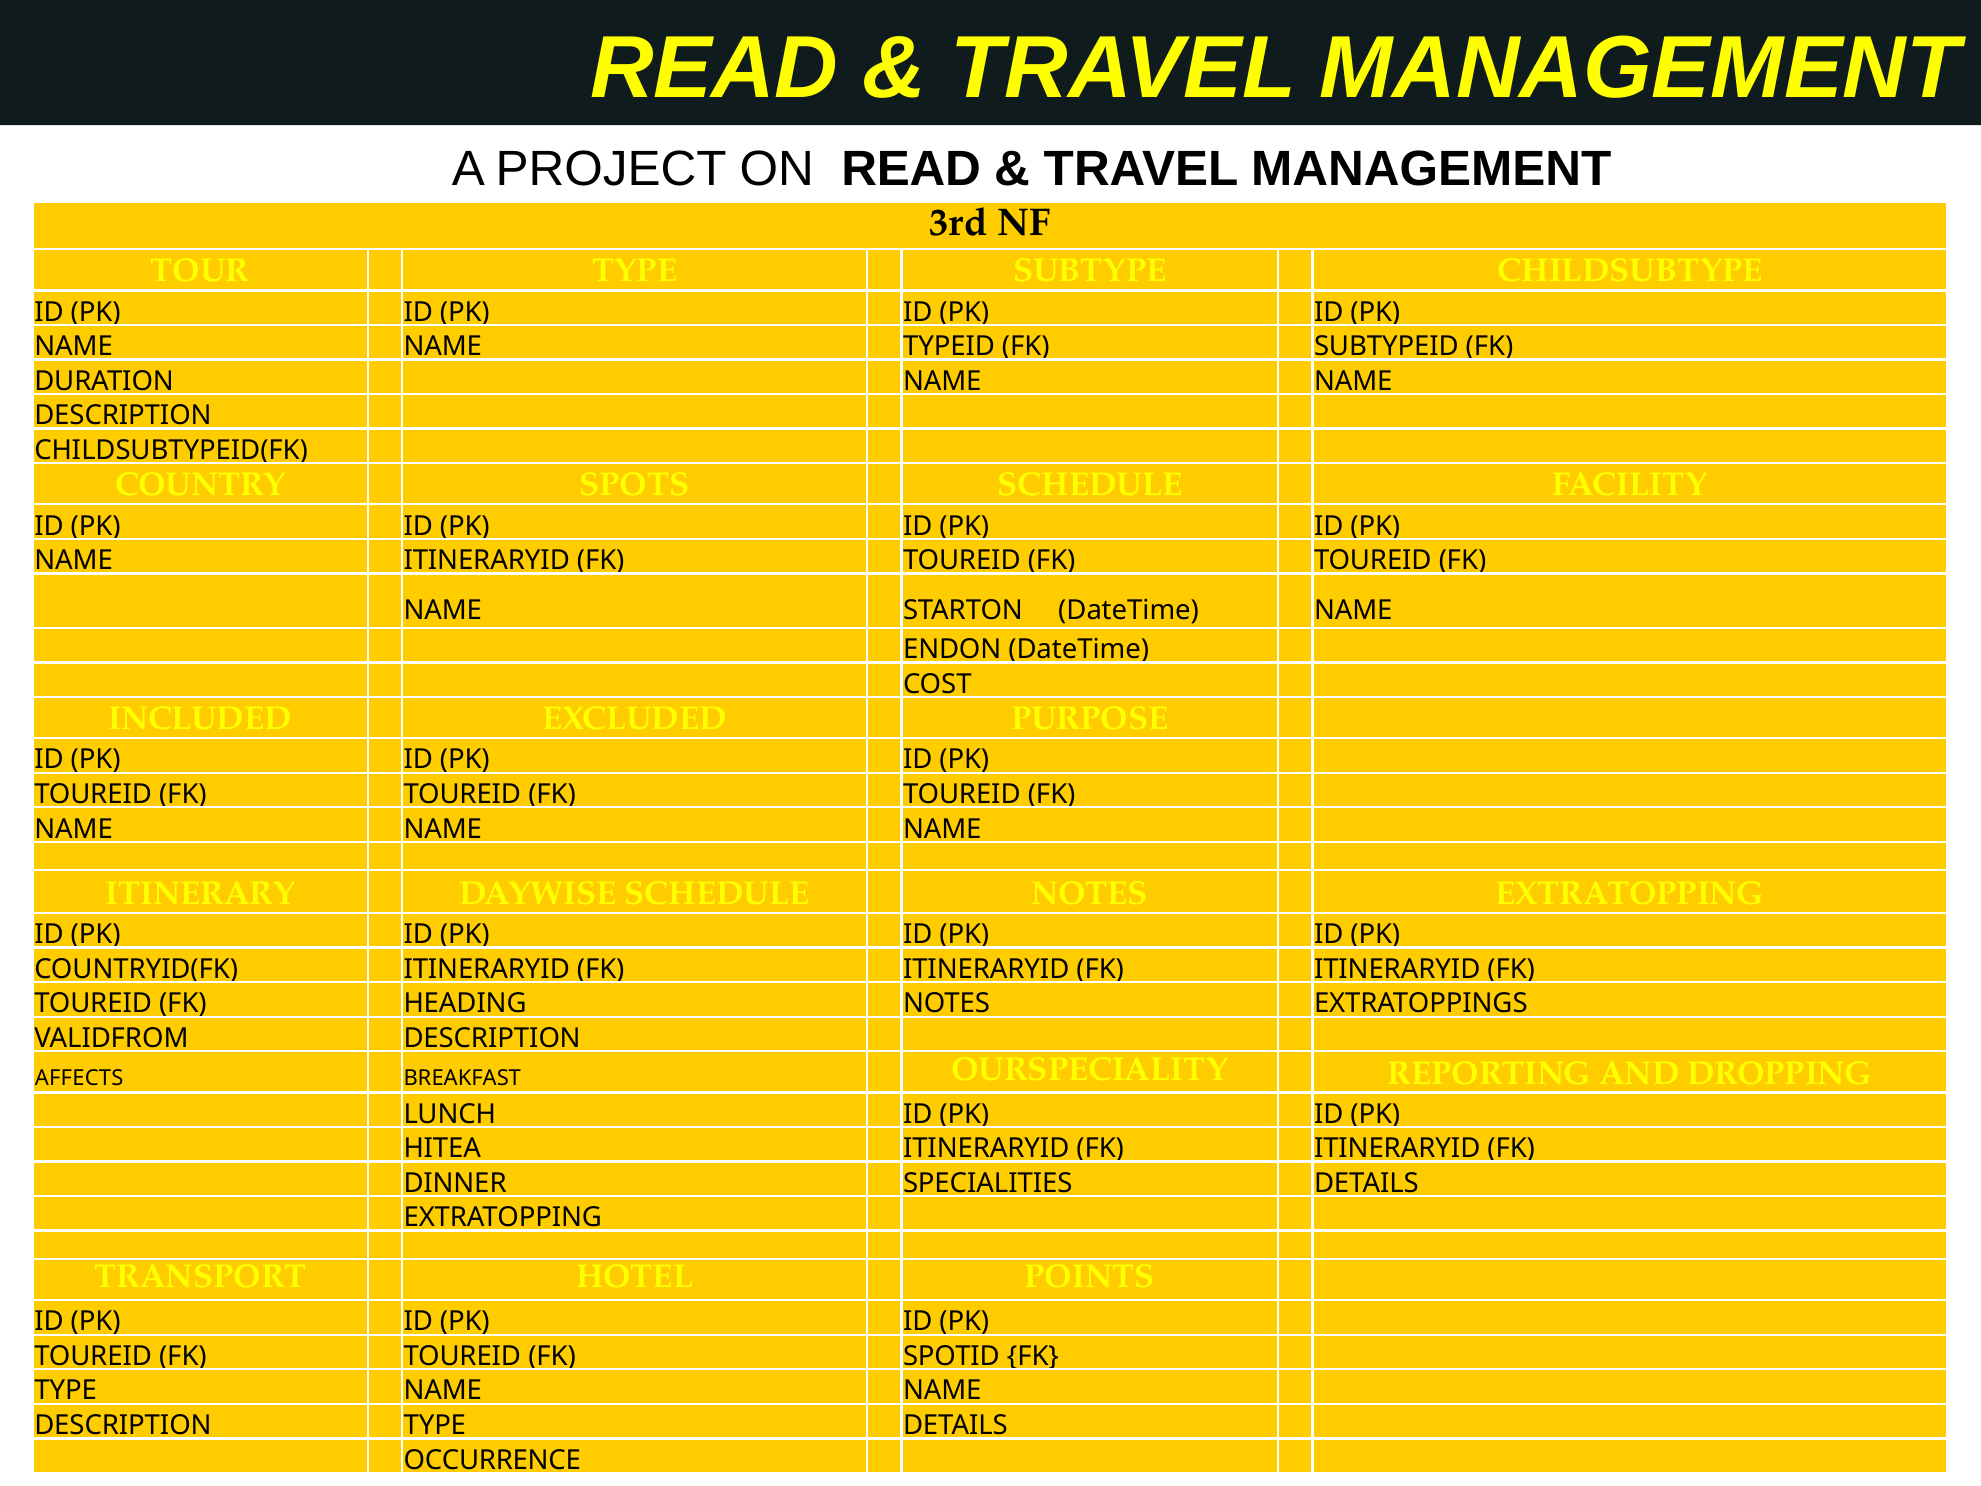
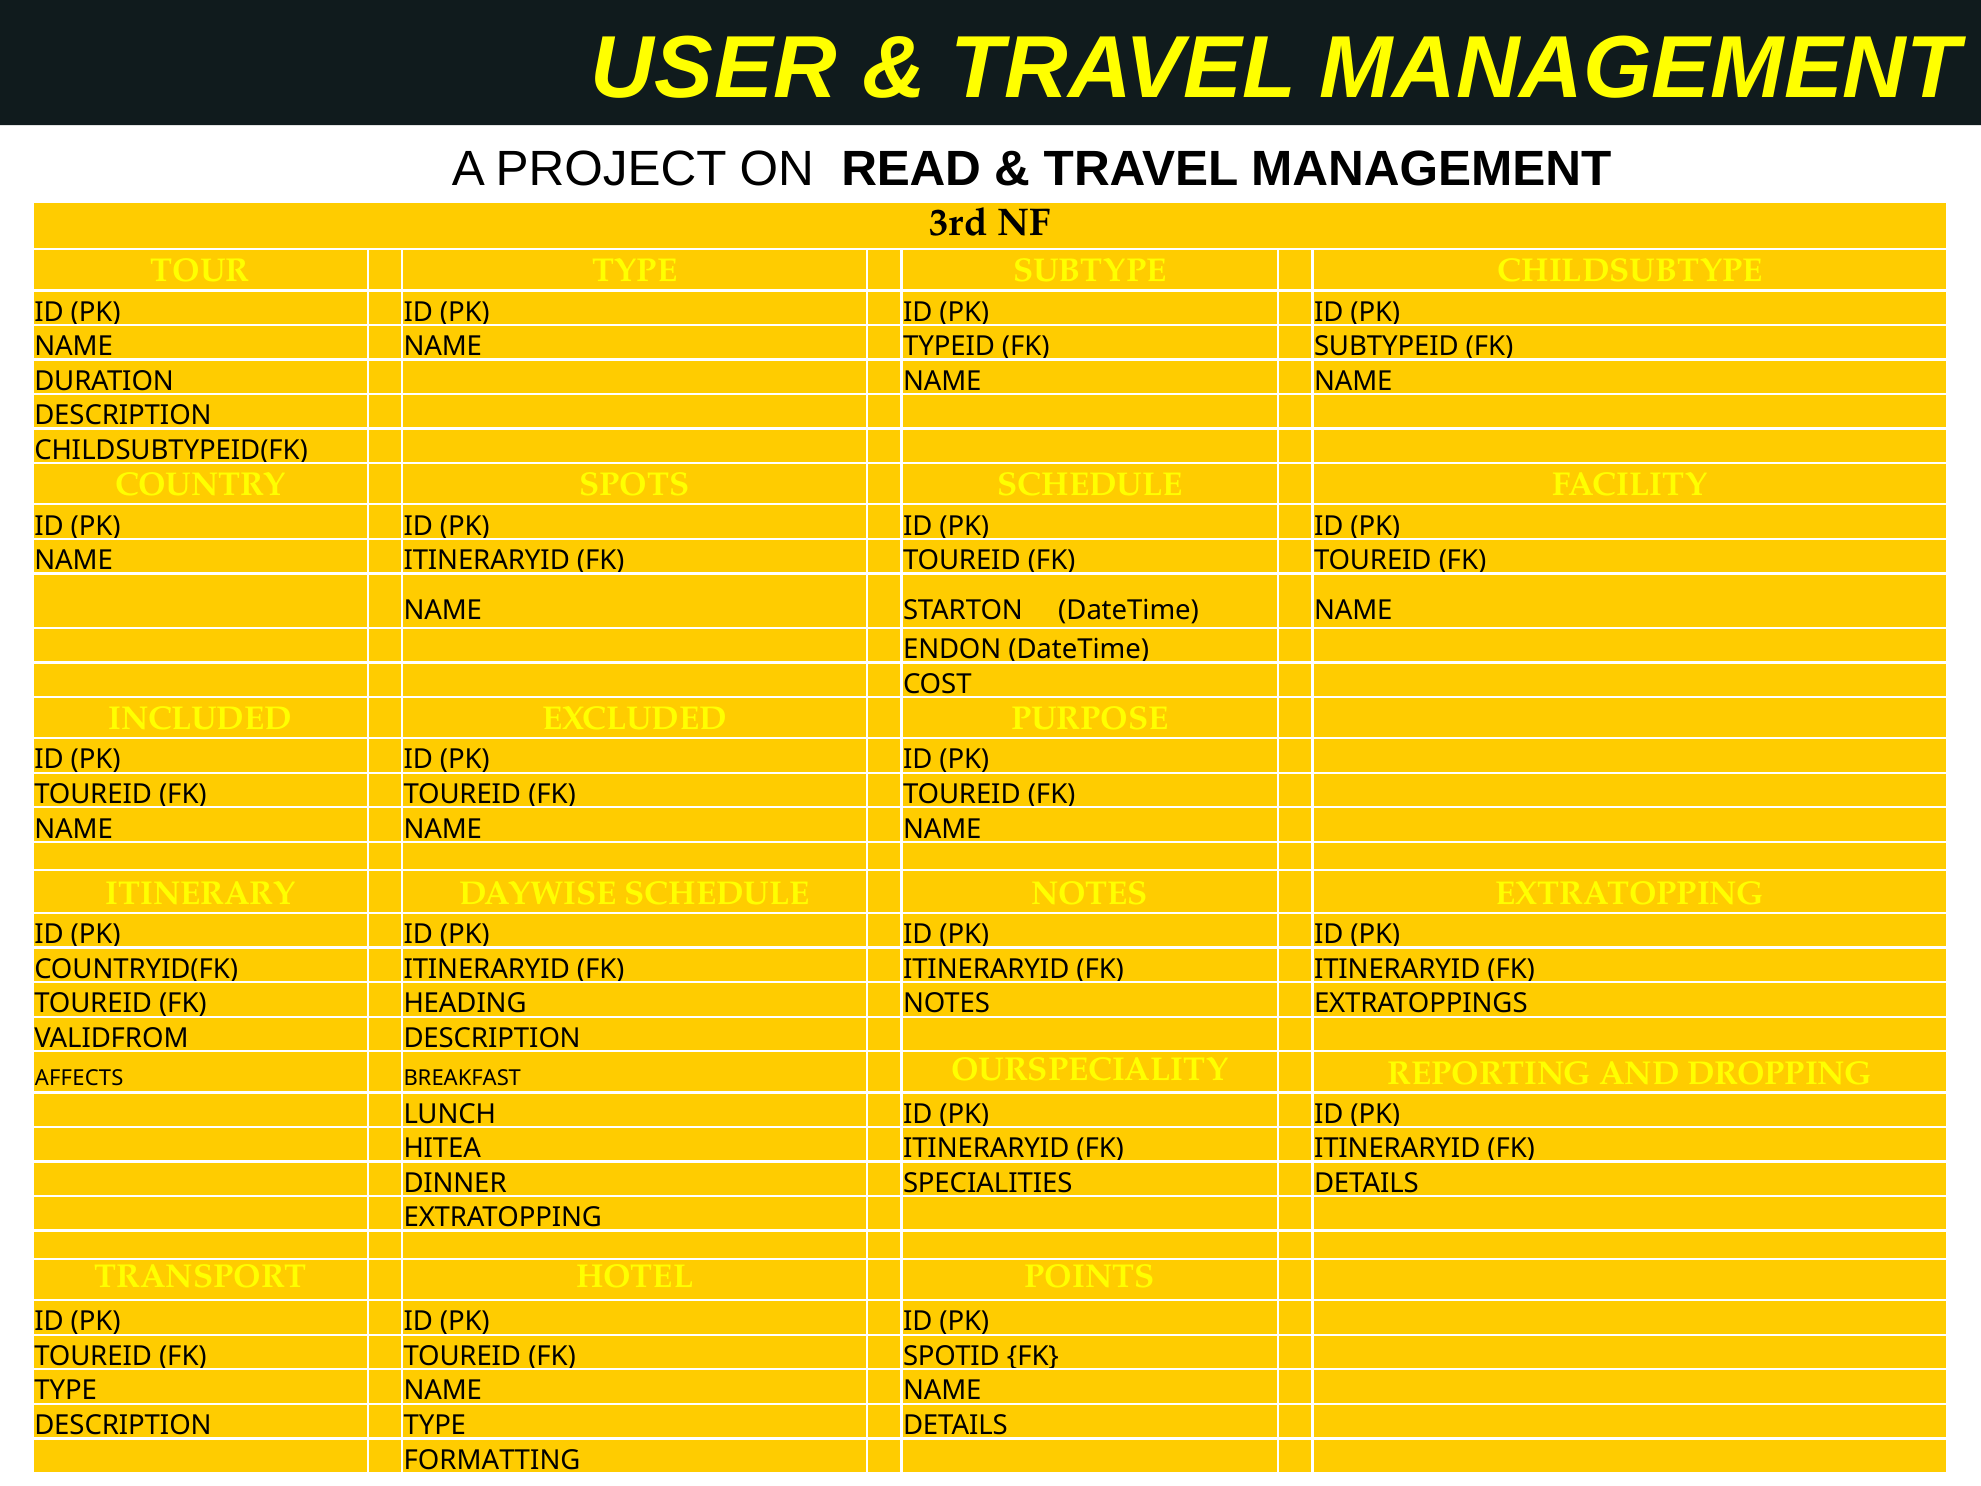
READ at (714, 69): READ -> USER
OCCURRENCE: OCCURRENCE -> FORMATTING
